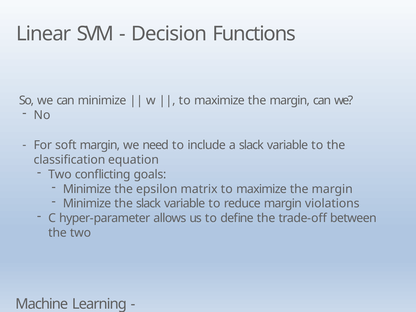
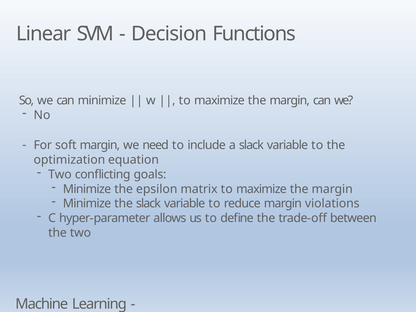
classification: classification -> optimization
